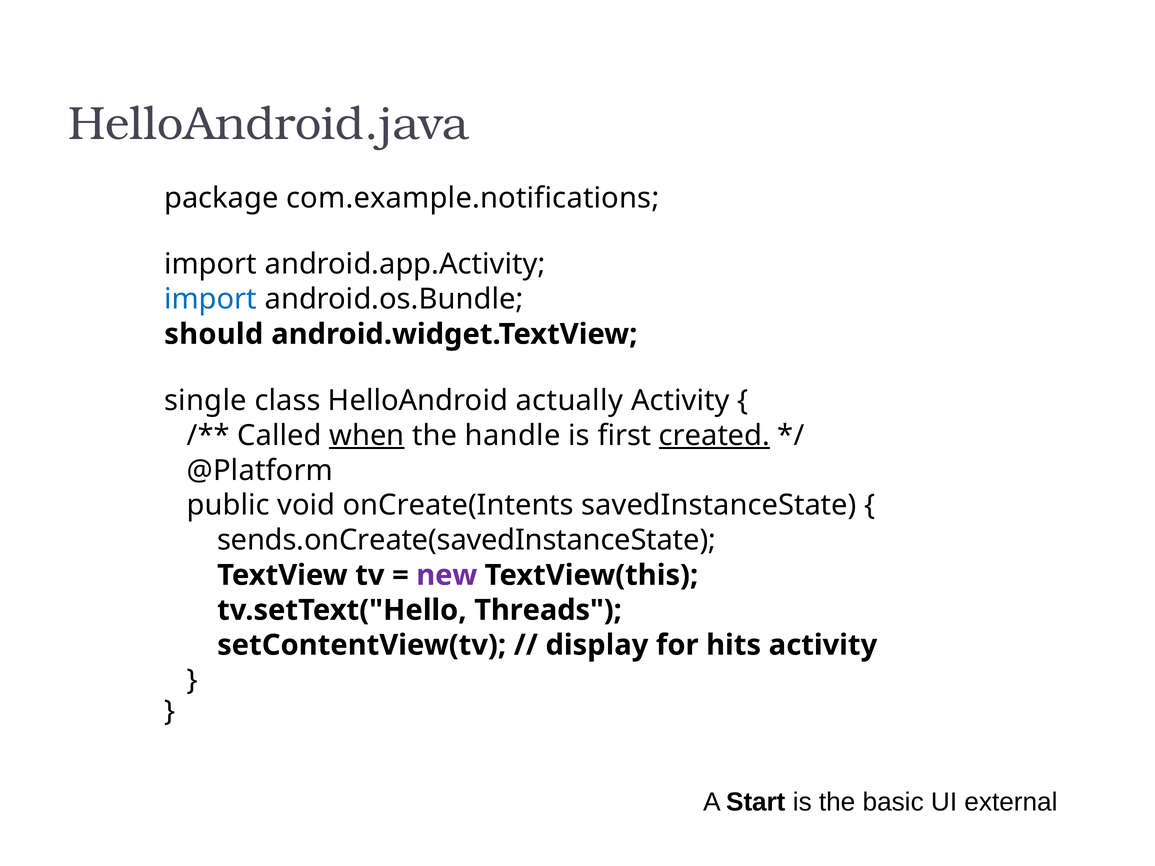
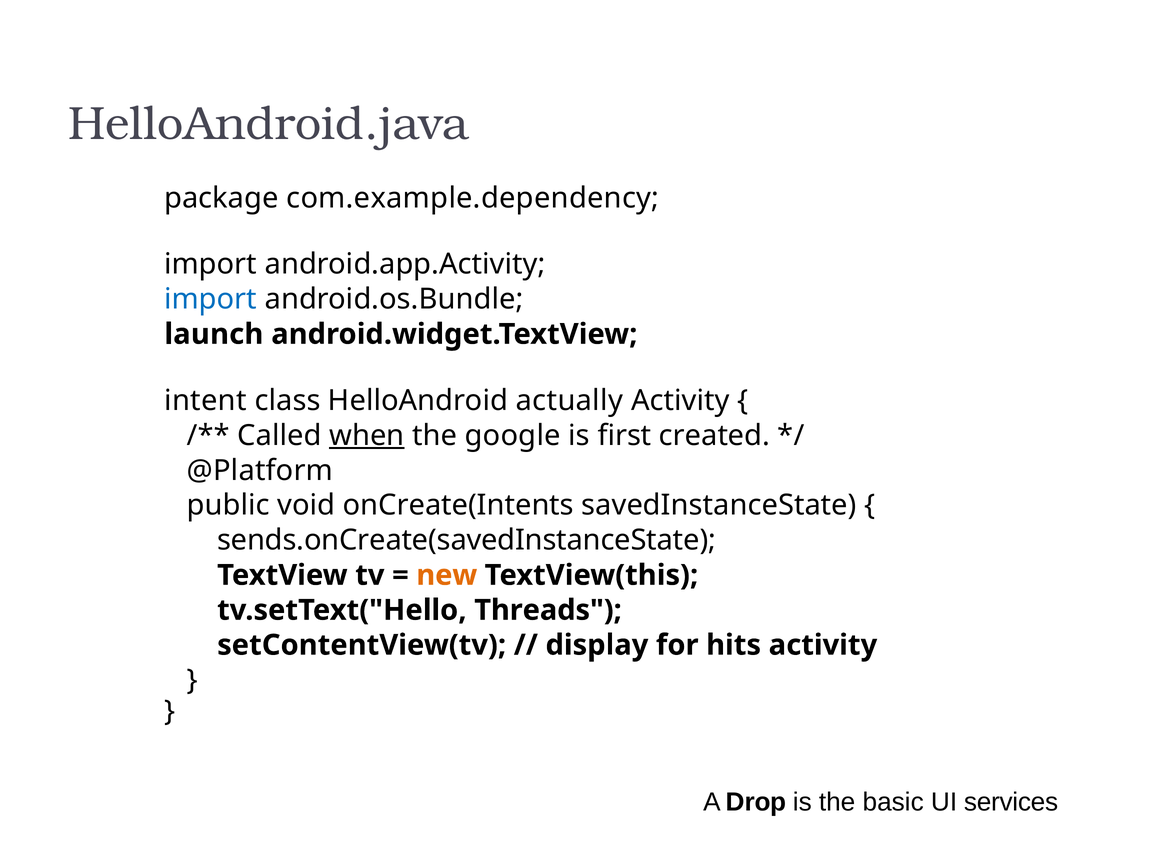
com.example.notifications: com.example.notifications -> com.example.dependency
should: should -> launch
single: single -> intent
handle: handle -> google
created underline: present -> none
new colour: purple -> orange
Start: Start -> Drop
external: external -> services
